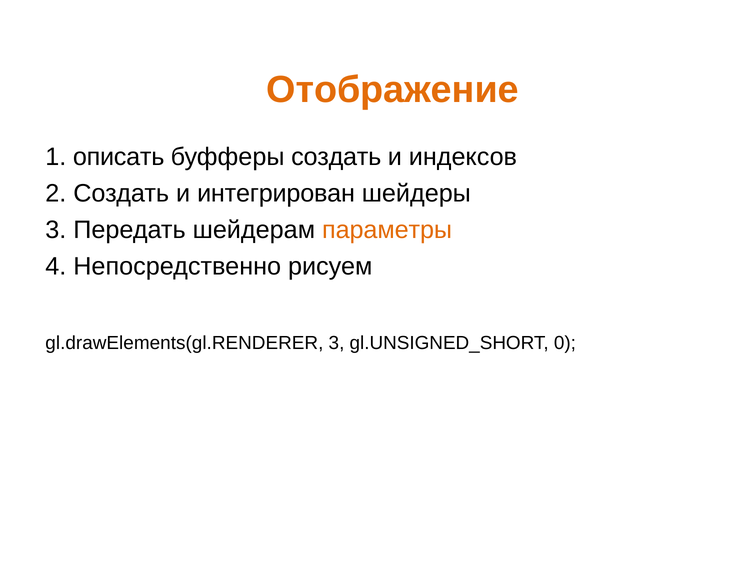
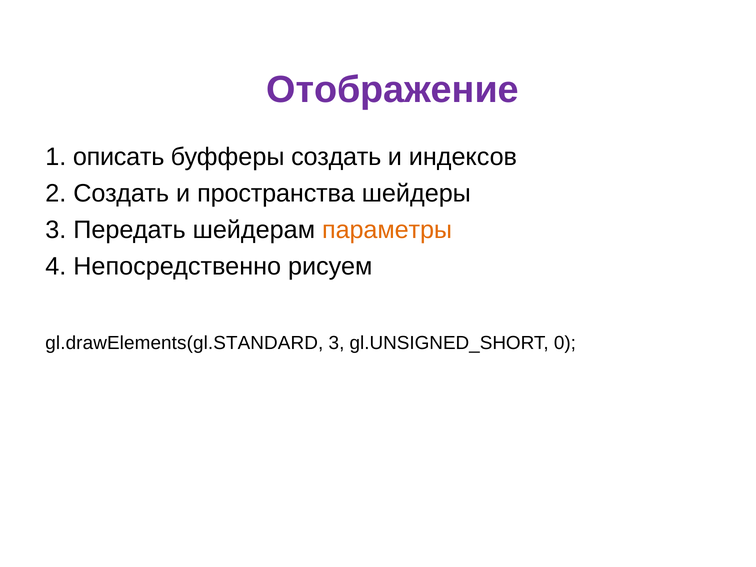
Отображение colour: orange -> purple
интегрирован: интегрирован -> пространства
gl.drawElements(gl.RENDERER: gl.drawElements(gl.RENDERER -> gl.drawElements(gl.STANDARD
